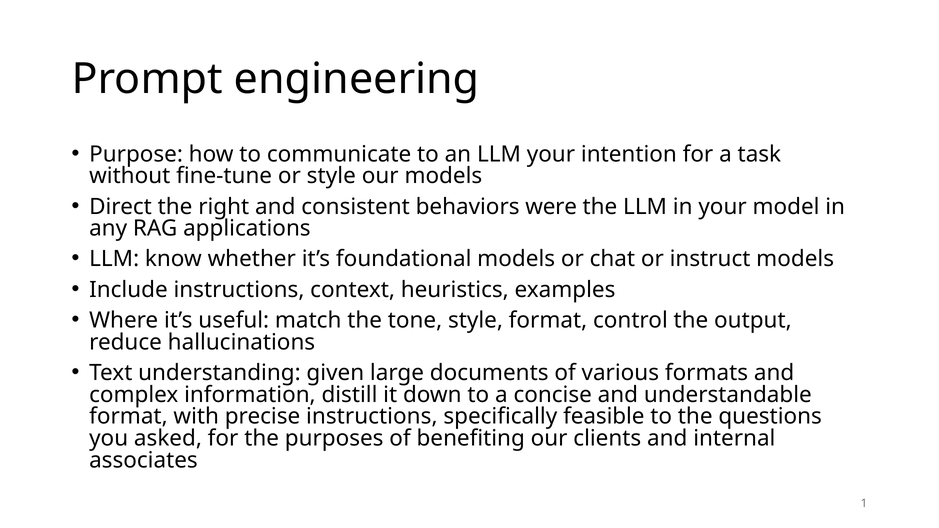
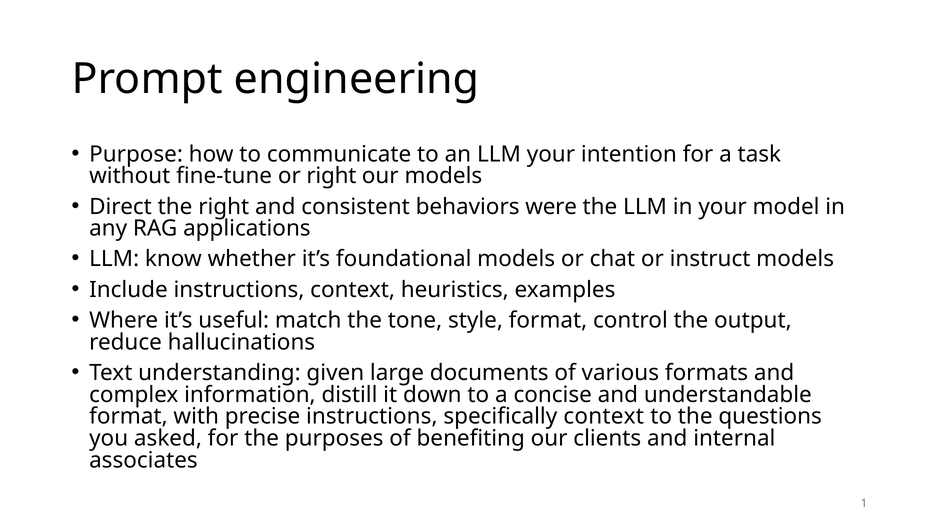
or style: style -> right
specifically feasible: feasible -> context
